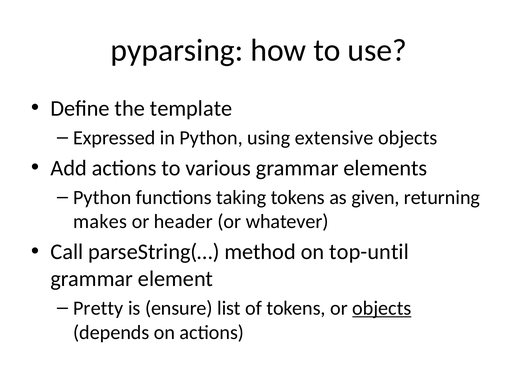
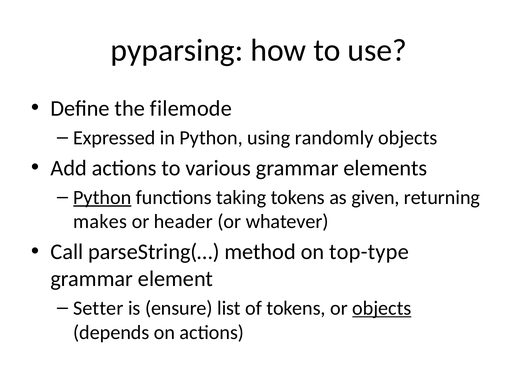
template: template -> filemode
extensive: extensive -> randomly
Python at (102, 197) underline: none -> present
top-until: top-until -> top-type
Pretty: Pretty -> Setter
